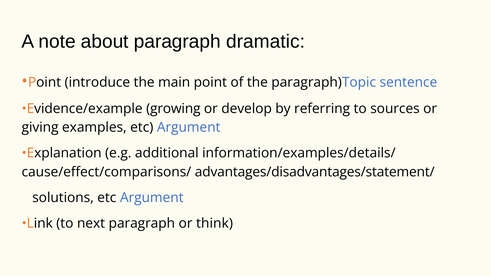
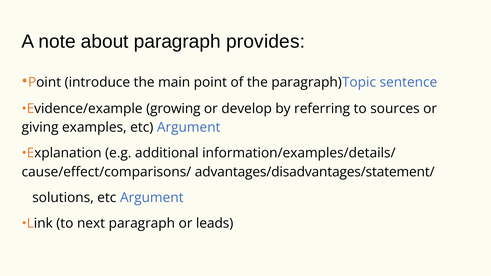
dramatic: dramatic -> provides
think: think -> leads
